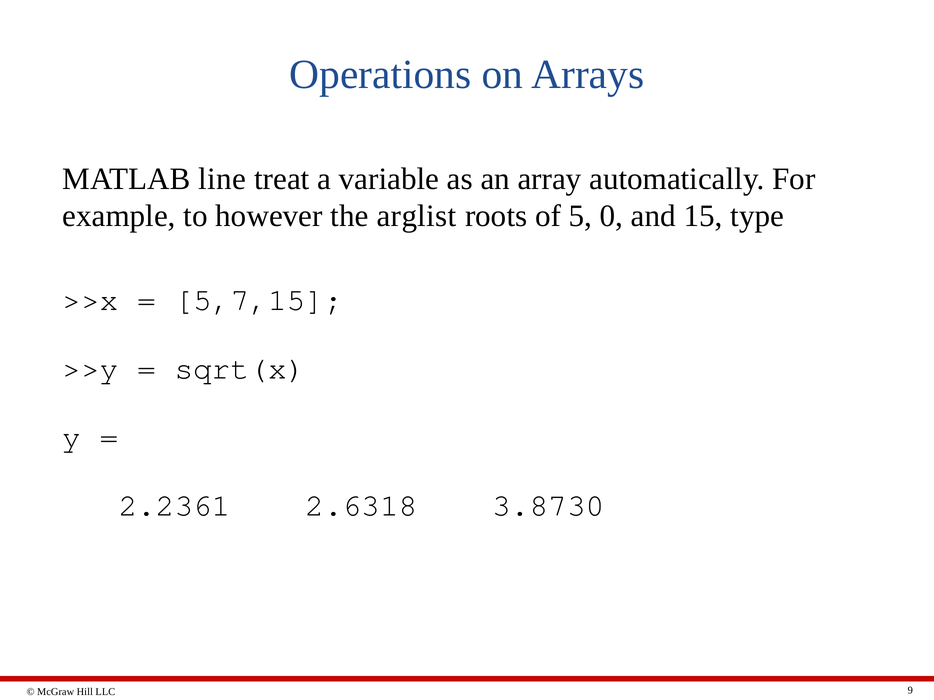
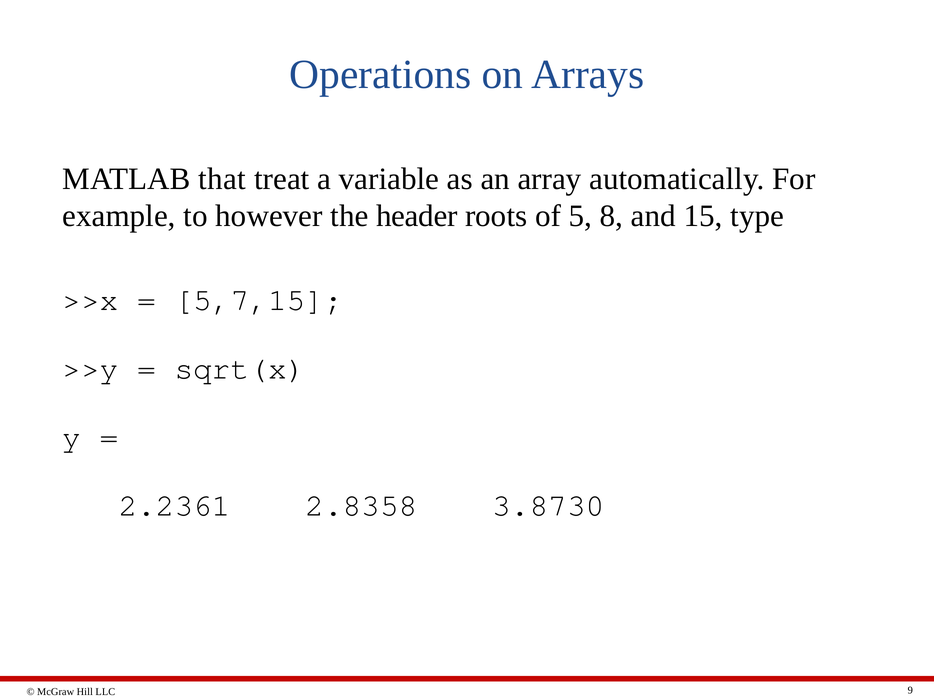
line: line -> that
arglist: arglist -> header
0: 0 -> 8
2.6318: 2.6318 -> 2.8358
